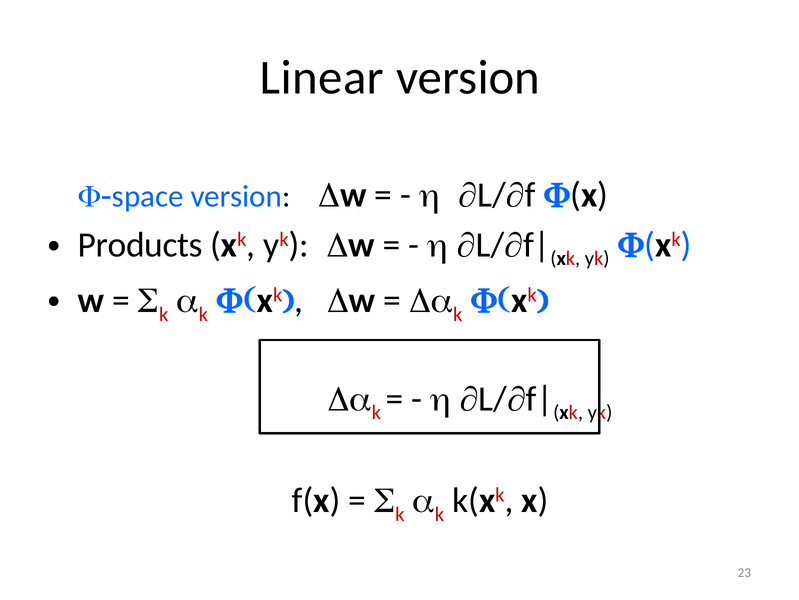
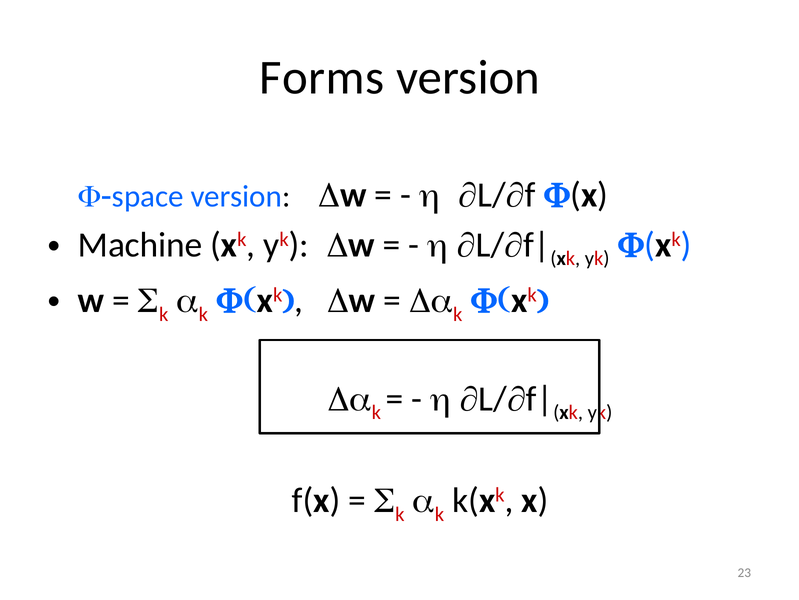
Linear: Linear -> Forms
Products: Products -> Machine
